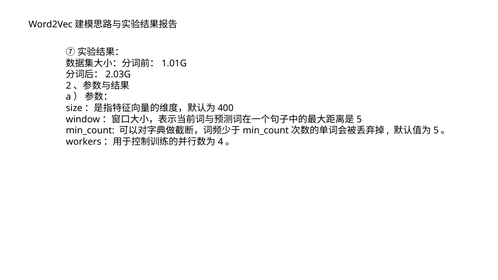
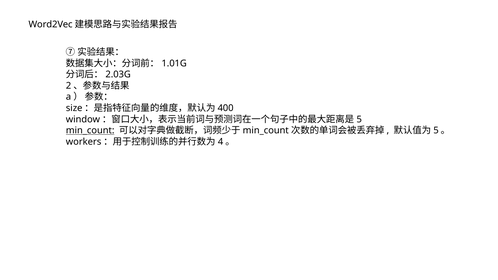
min_count underline: none -> present
